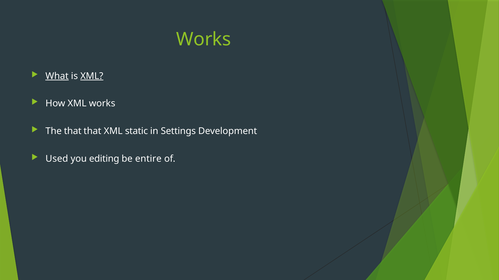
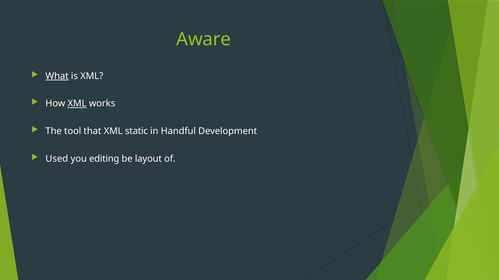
Works at (204, 39): Works -> Aware
XML at (92, 76) underline: present -> none
XML at (77, 104) underline: none -> present
The that: that -> tool
Settings: Settings -> Handful
entire: entire -> layout
